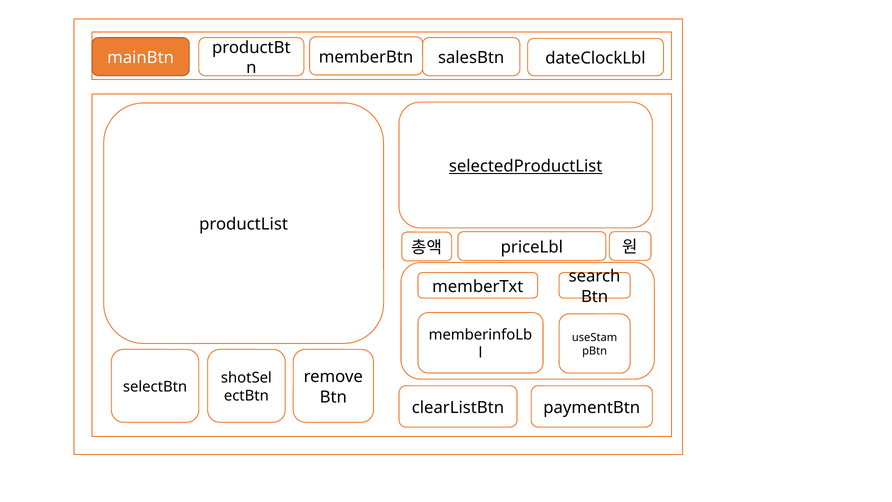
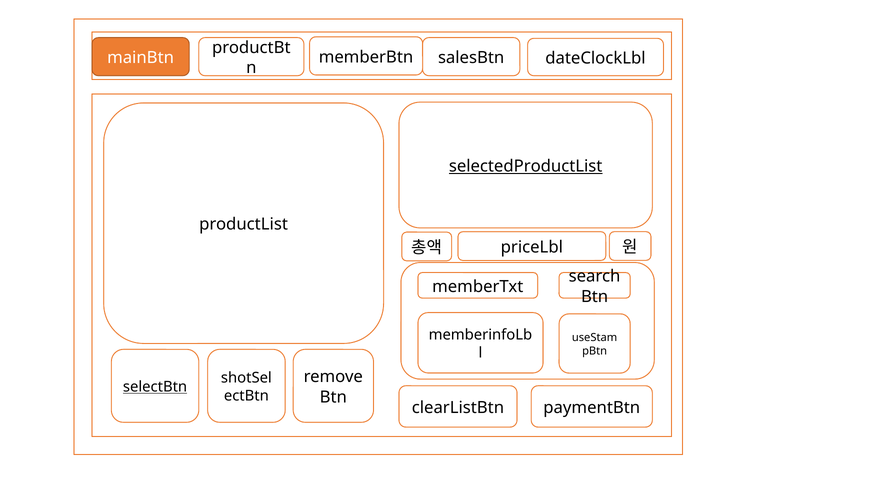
selectBtn underline: none -> present
